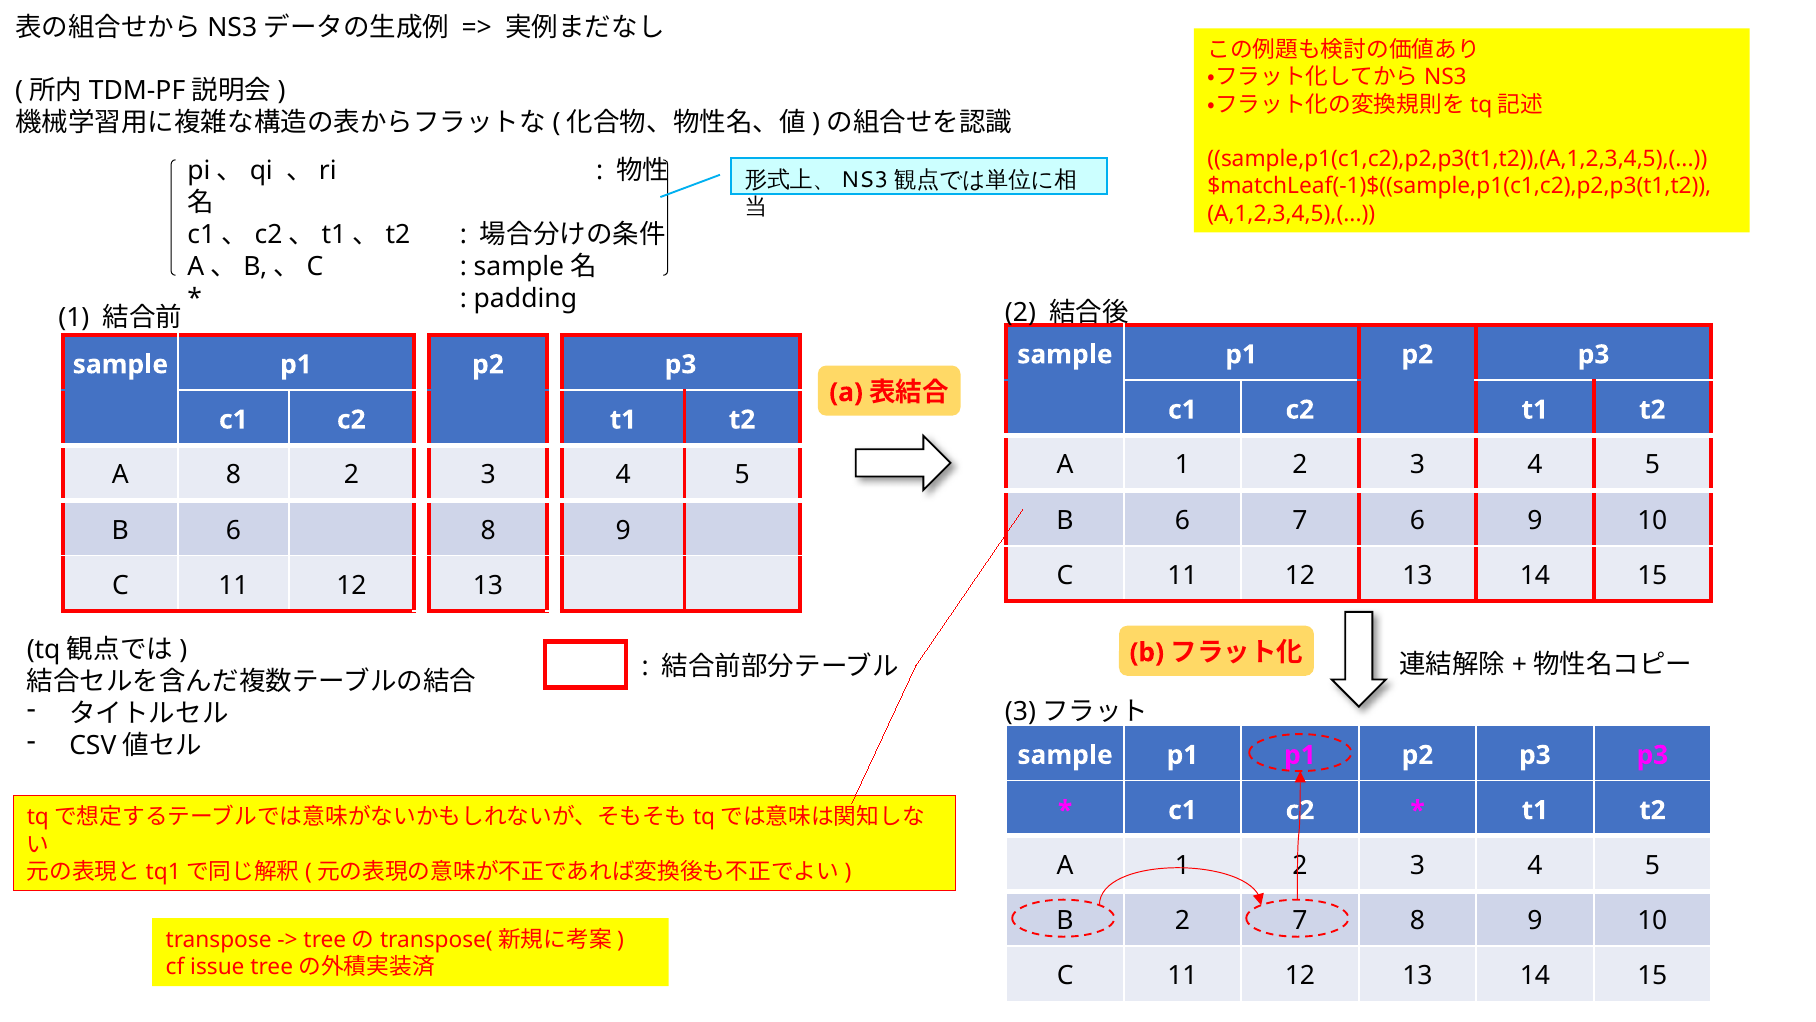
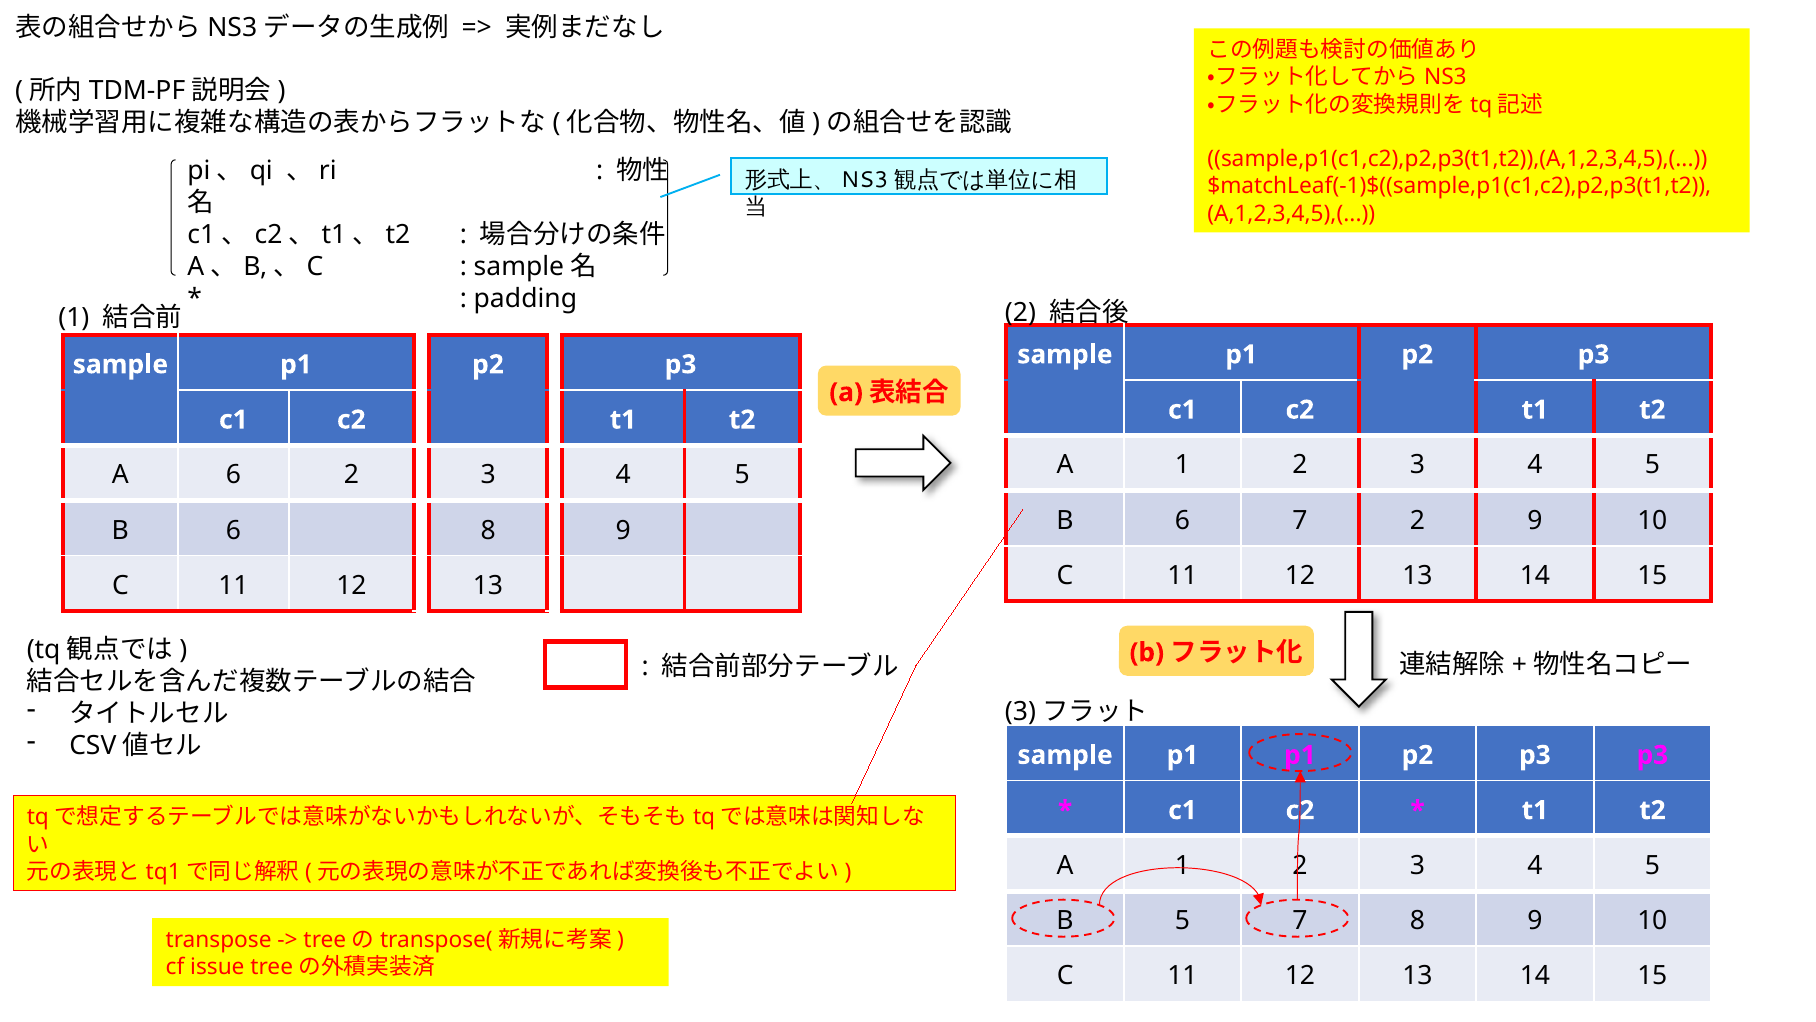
A 8: 8 -> 6
7 6: 6 -> 2
B 2: 2 -> 5
